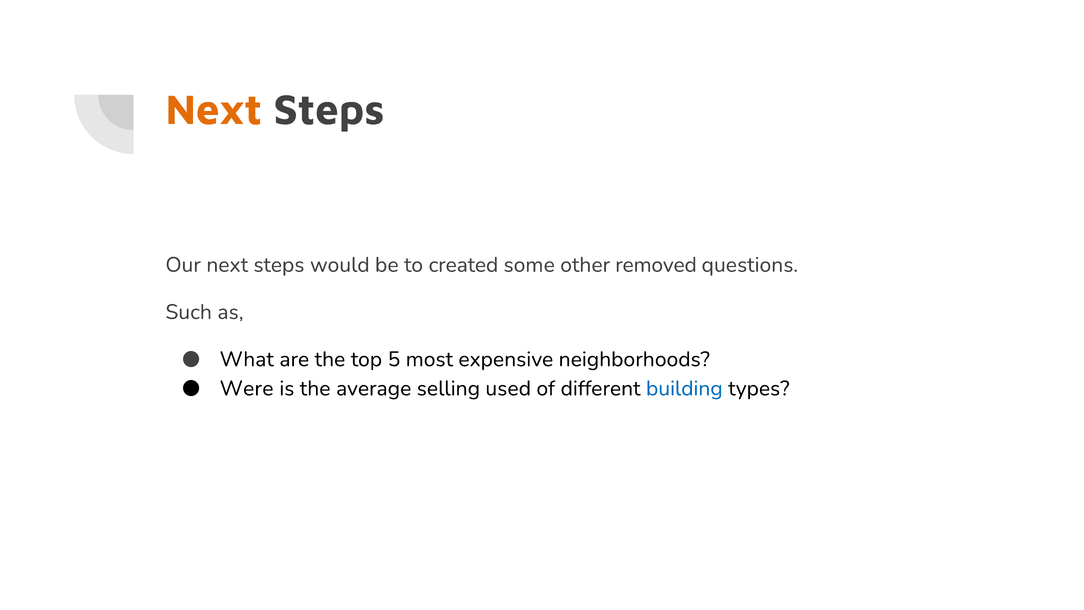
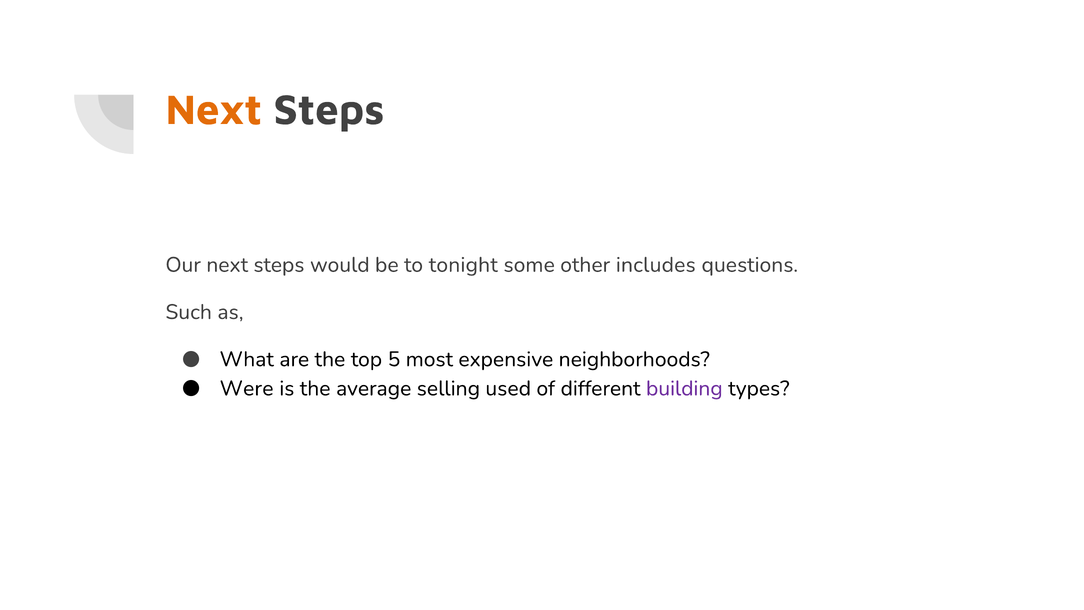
created: created -> tonight
removed: removed -> includes
building colour: blue -> purple
